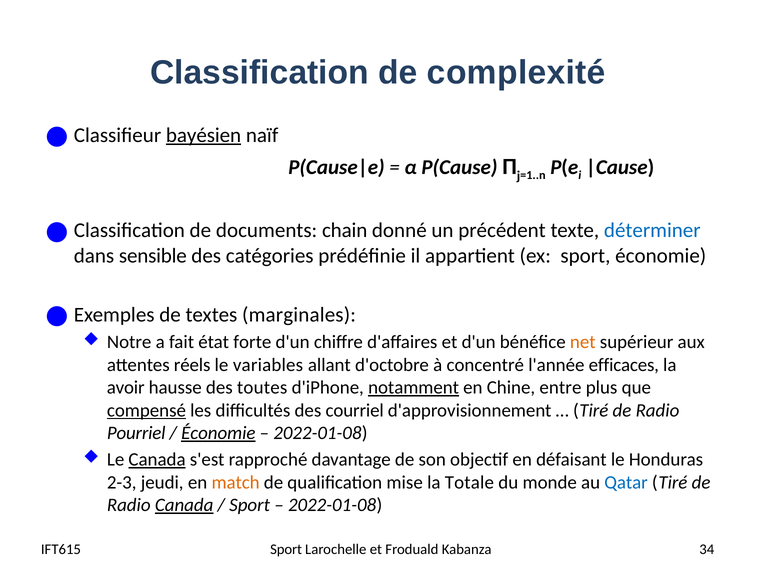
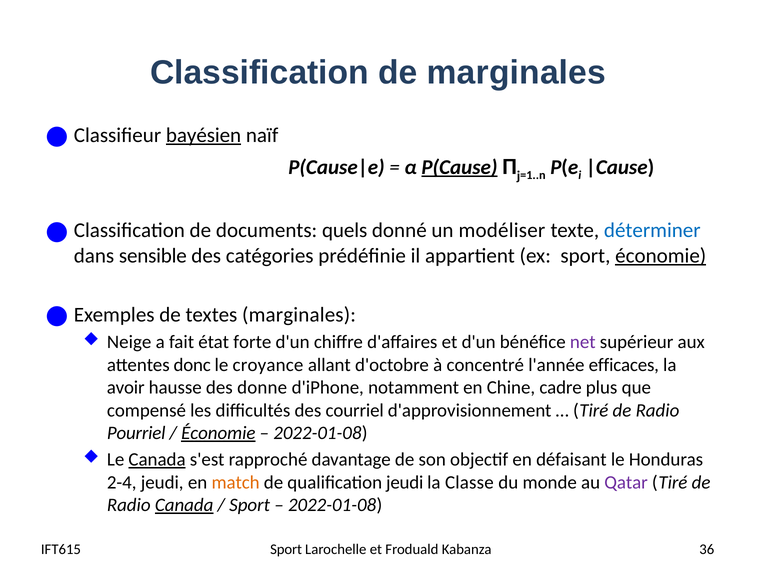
de complexité: complexité -> marginales
P(Cause underline: none -> present
chain: chain -> quels
précédent: précédent -> modéliser
économie at (661, 256) underline: none -> present
Notre: Notre -> Neige
net colour: orange -> purple
réels: réels -> donc
variables: variables -> croyance
toutes: toutes -> donne
notamment underline: present -> none
entre: entre -> cadre
compensé underline: present -> none
2-3: 2-3 -> 2-4
qualification mise: mise -> jeudi
Totale: Totale -> Classe
Qatar colour: blue -> purple
34: 34 -> 36
